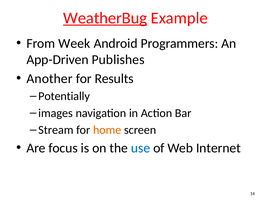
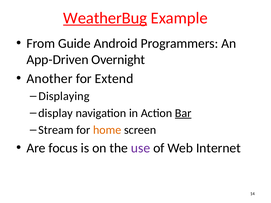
Week: Week -> Guide
Publishes: Publishes -> Overnight
Results: Results -> Extend
Potentially: Potentially -> Displaying
images: images -> display
Bar underline: none -> present
use colour: blue -> purple
